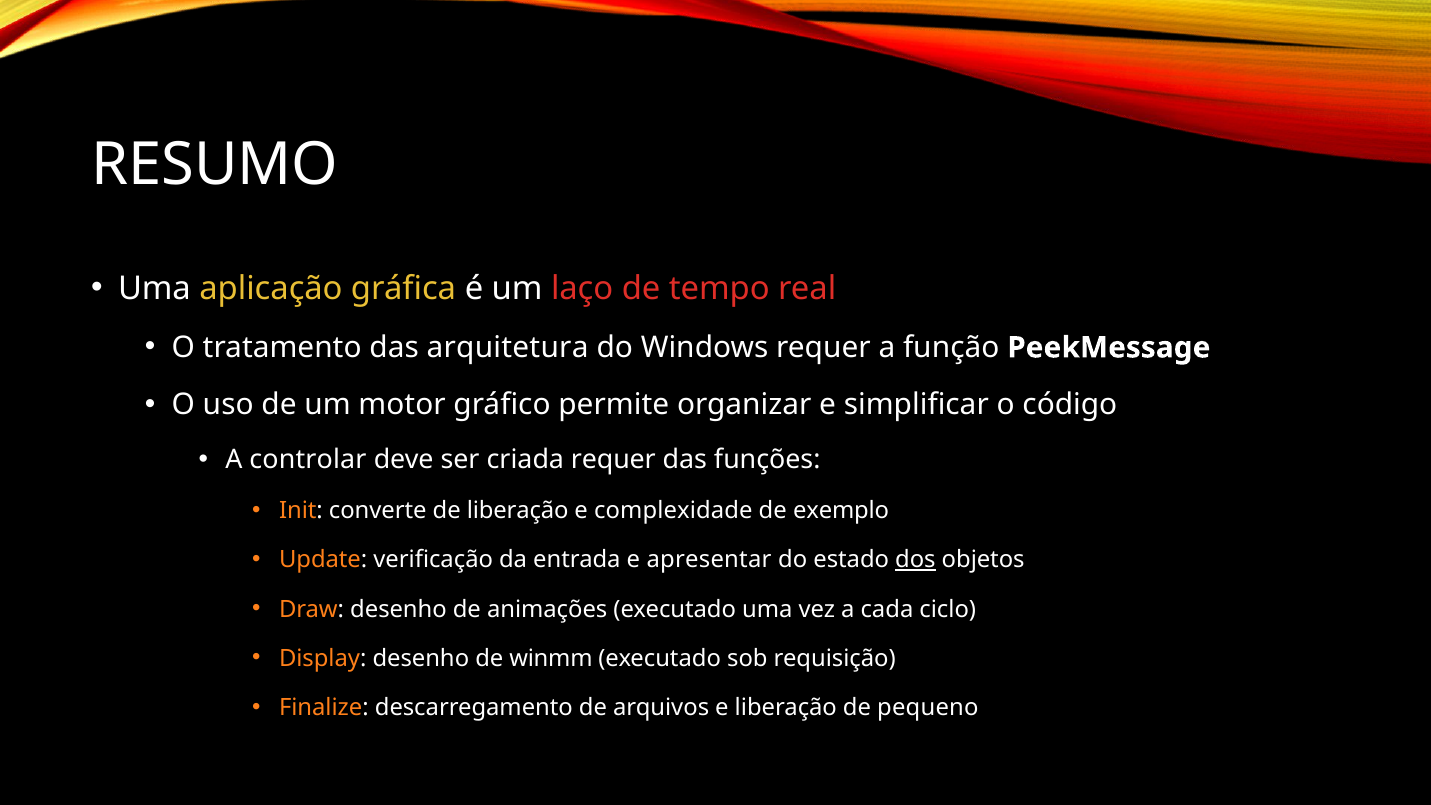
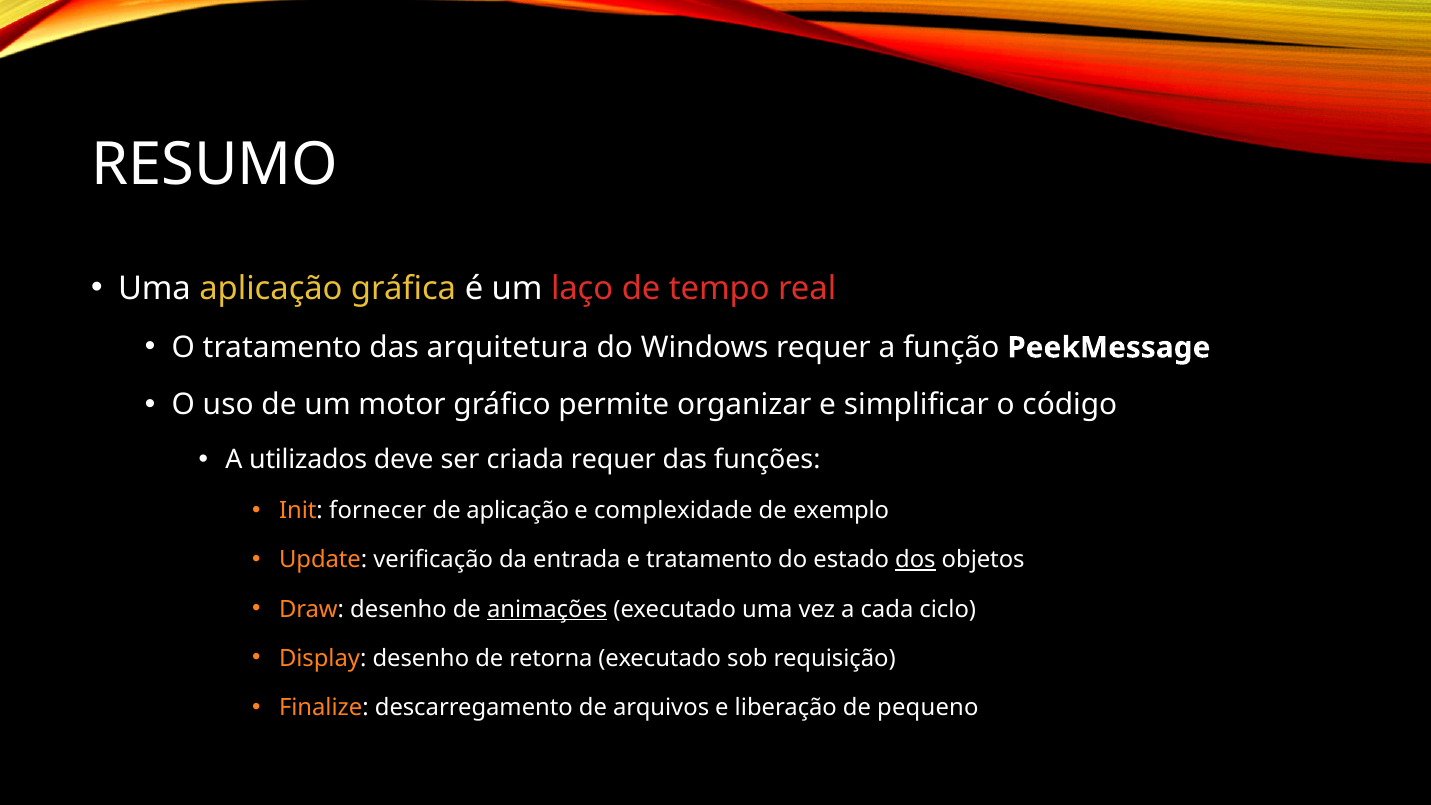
controlar: controlar -> utilizados
converte: converte -> fornecer
de liberação: liberação -> aplicação
e apresentar: apresentar -> tratamento
animações underline: none -> present
winmm: winmm -> retorna
